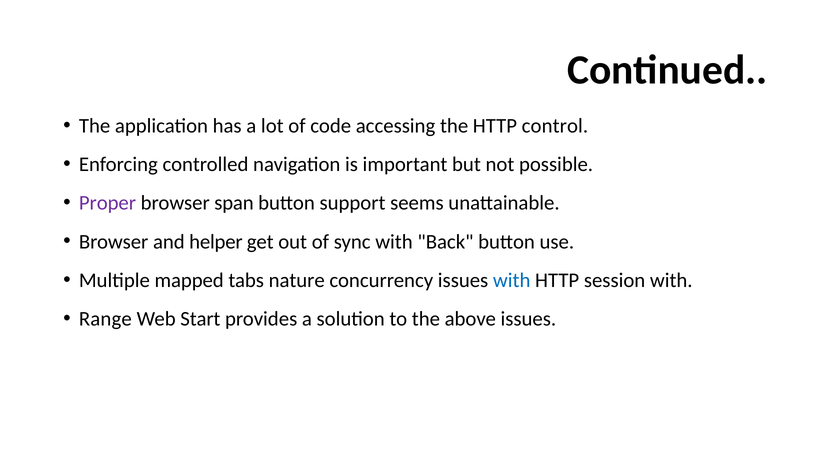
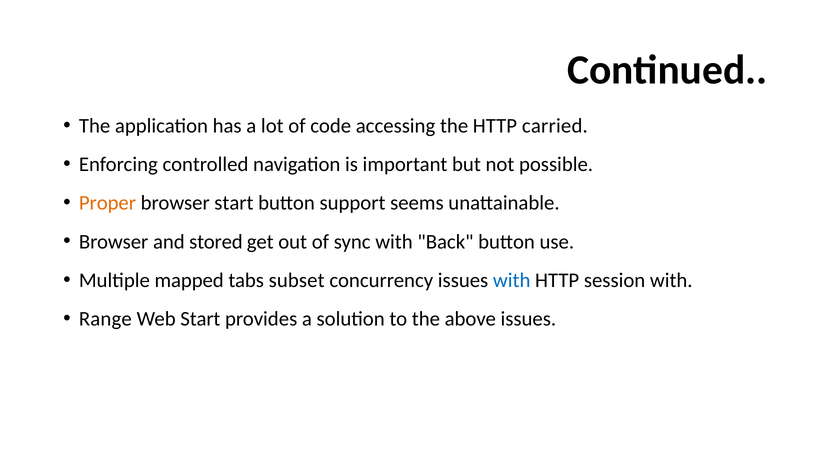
control: control -> carried
Proper colour: purple -> orange
browser span: span -> start
helper: helper -> stored
nature: nature -> subset
